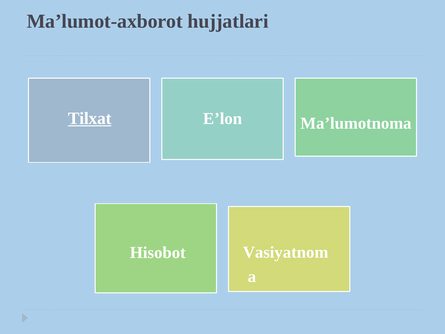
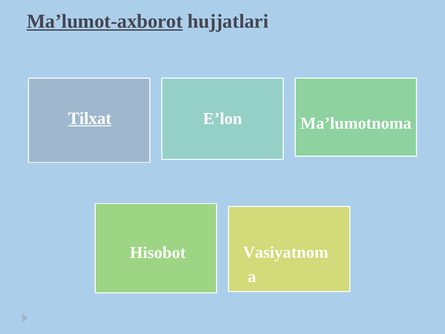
Ma’lumot-axborot underline: none -> present
